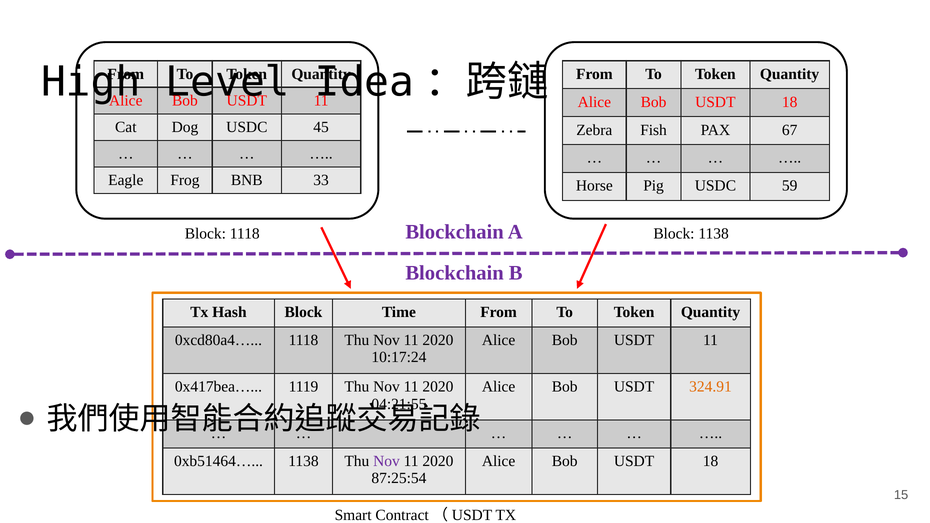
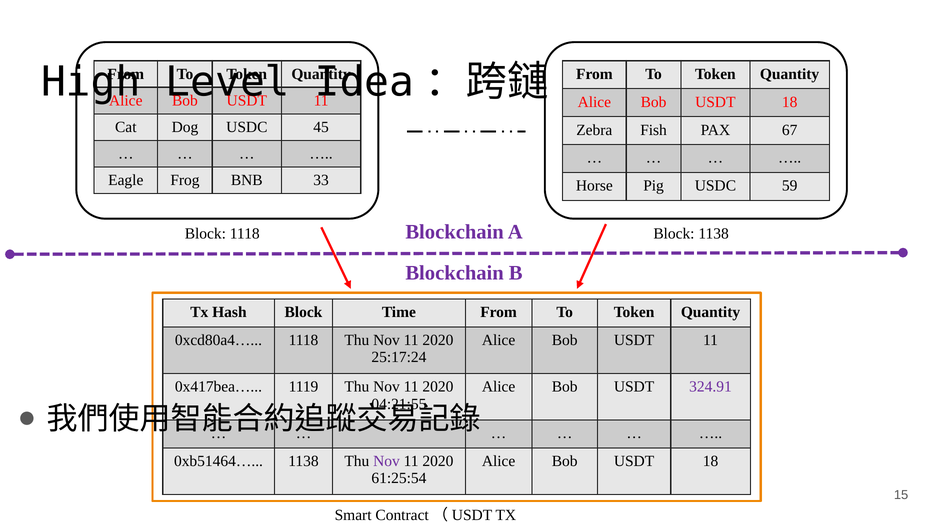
10:17:24: 10:17:24 -> 25:17:24
324.91 colour: orange -> purple
87:25:54: 87:25:54 -> 61:25:54
